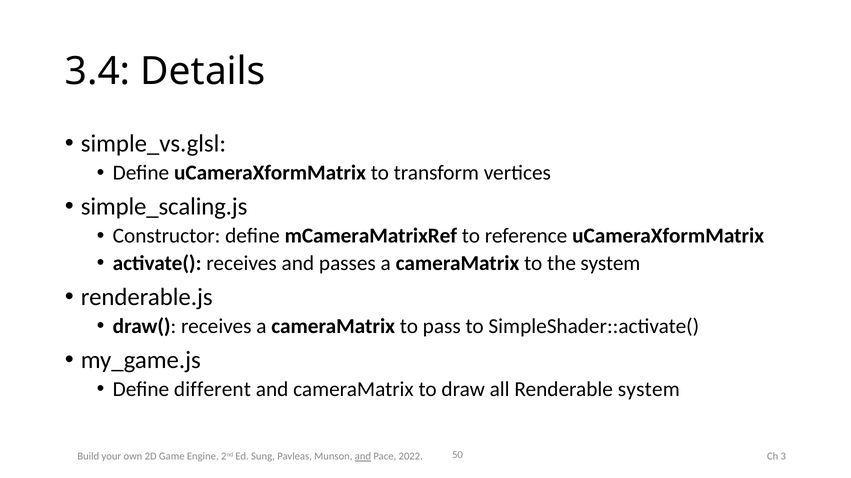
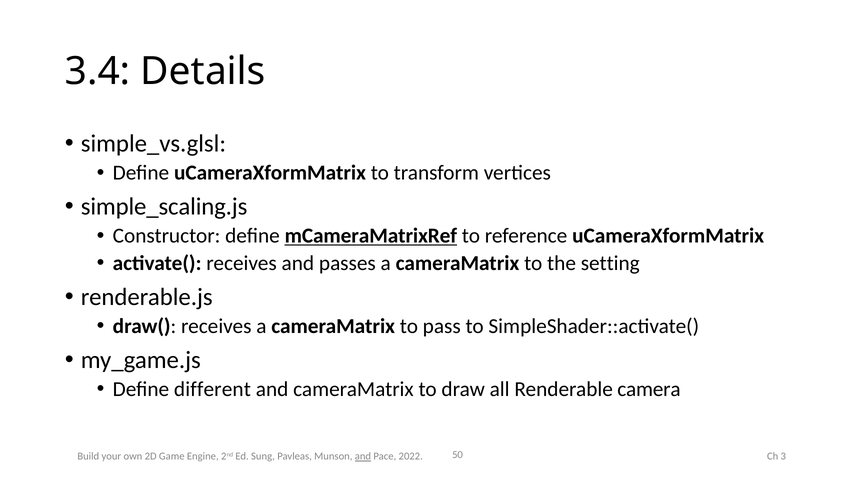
mCameraMatrixRef underline: none -> present
the system: system -> setting
Renderable system: system -> camera
